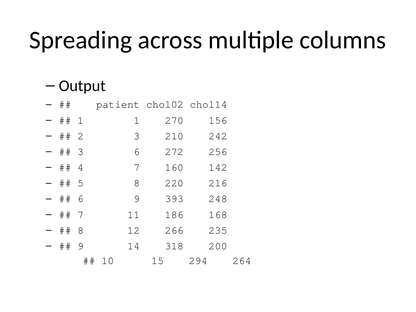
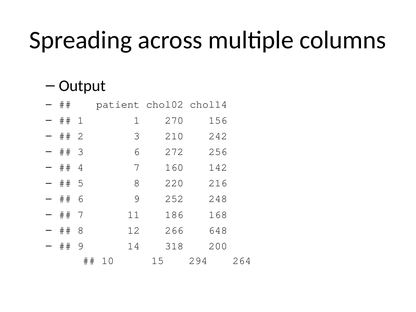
393: 393 -> 252
235: 235 -> 648
